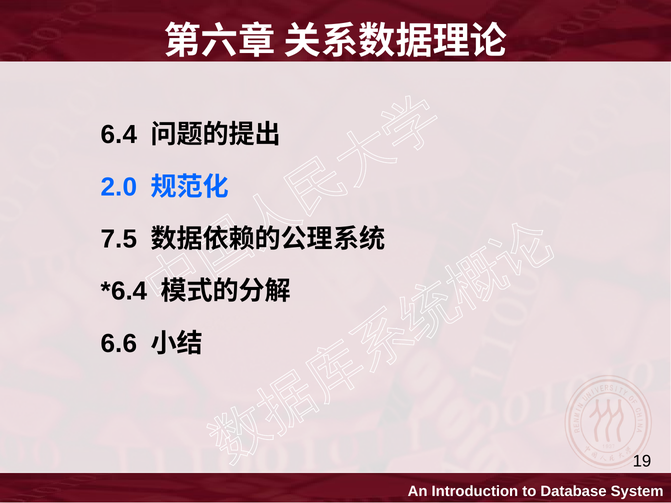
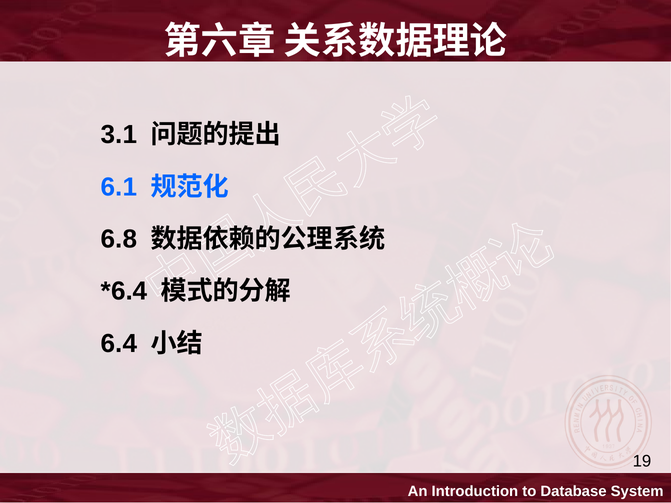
6.4: 6.4 -> 3.1
2.0: 2.0 -> 6.1
7.5: 7.5 -> 6.8
6.6: 6.6 -> 6.4
